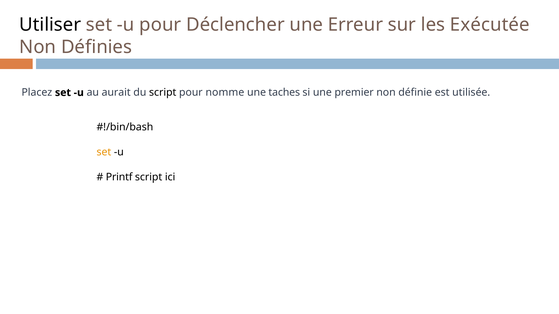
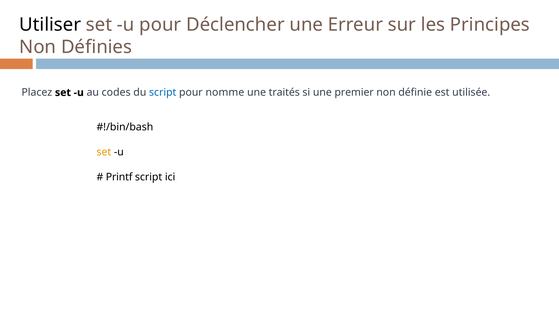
Exécutée: Exécutée -> Principes
aurait: aurait -> codes
script at (163, 93) colour: black -> blue
taches: taches -> traités
